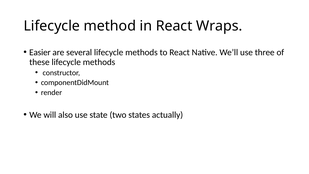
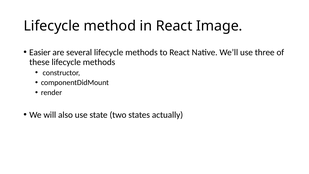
Wraps: Wraps -> Image
